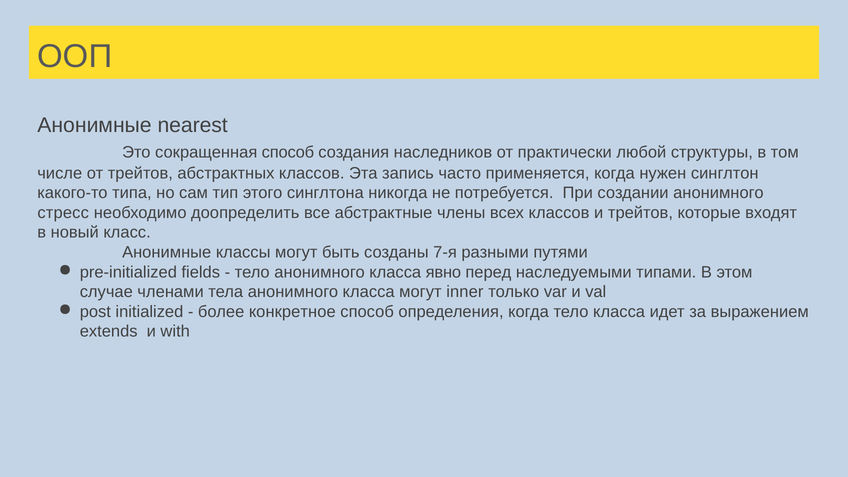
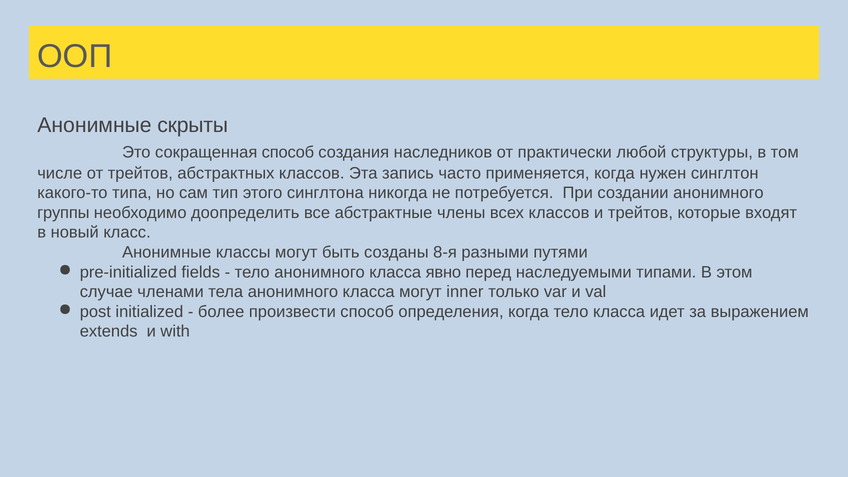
nearest: nearest -> скрыты
стресс: стресс -> группы
7-я: 7-я -> 8-я
конкретное: конкретное -> произвести
